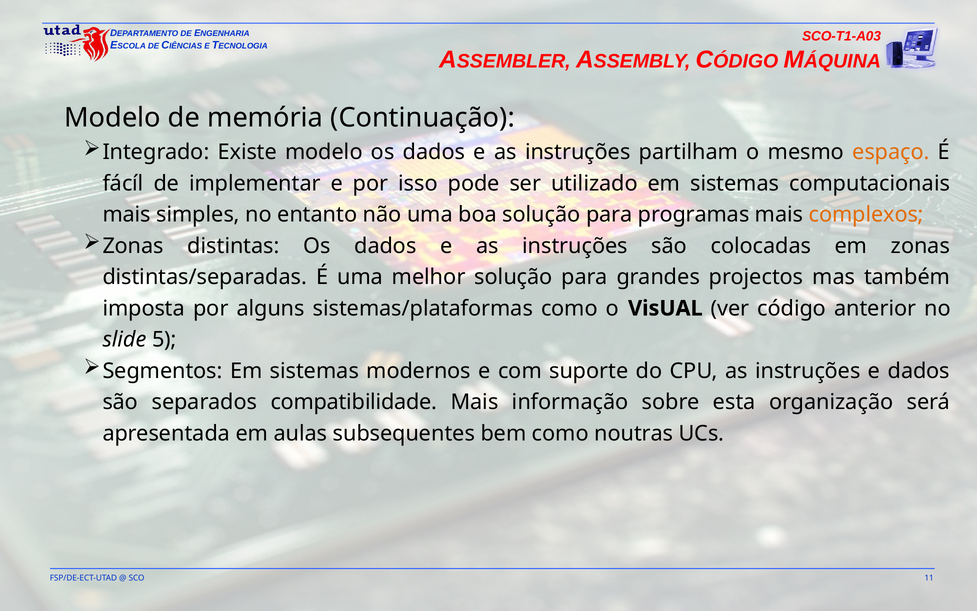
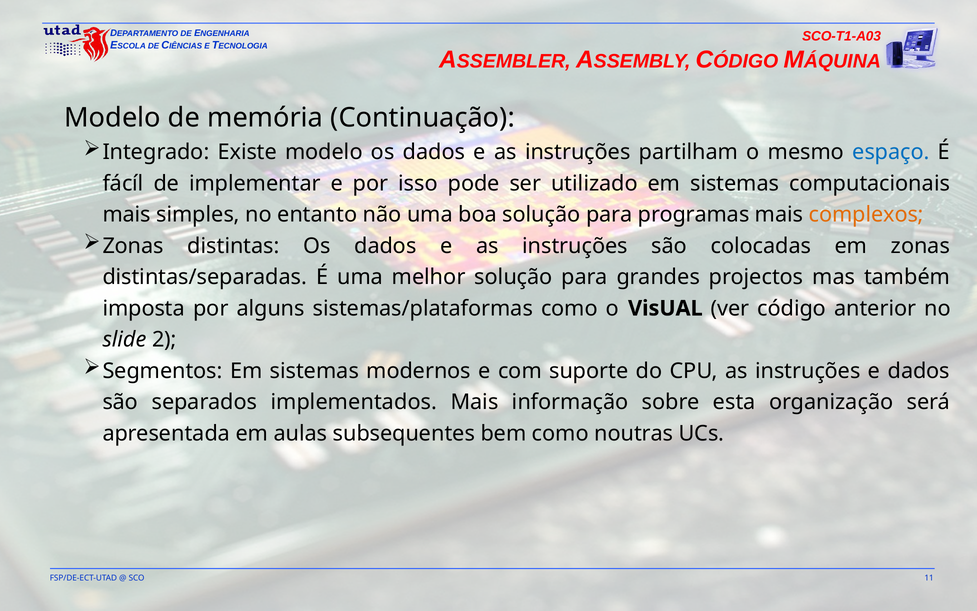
espaço colour: orange -> blue
5: 5 -> 2
compatibilidade: compatibilidade -> implementados
